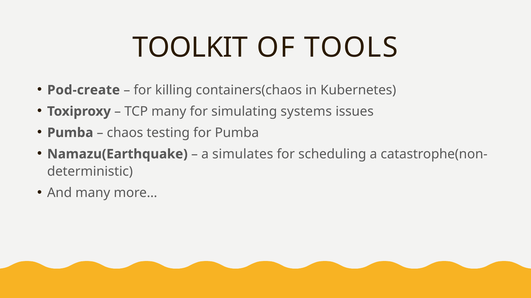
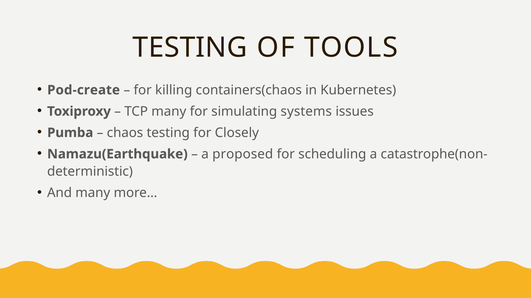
TOOLKIT at (190, 48): TOOLKIT -> TESTING
for Pumba: Pumba -> Closely
simulates: simulates -> proposed
